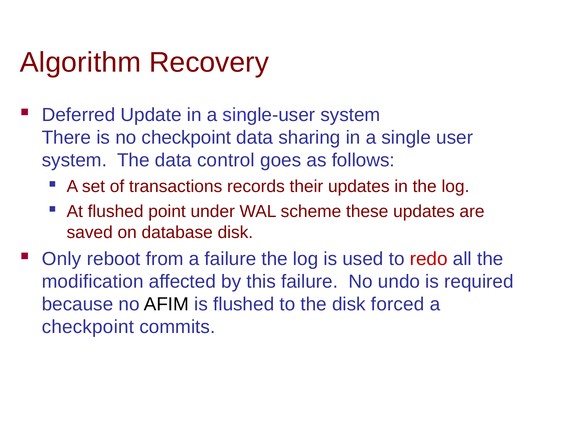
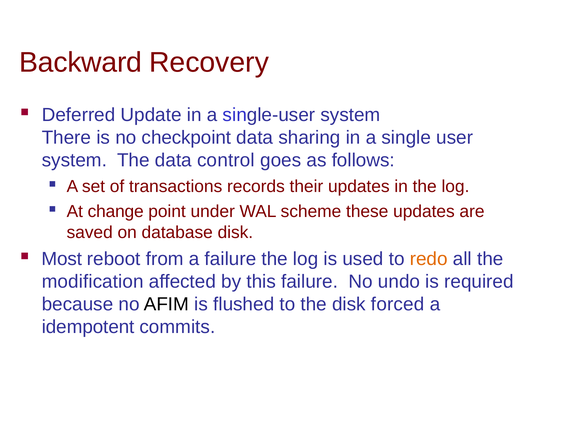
Algorithm: Algorithm -> Backward
At flushed: flushed -> change
Only: Only -> Most
redo colour: red -> orange
checkpoint at (88, 327): checkpoint -> idempotent
